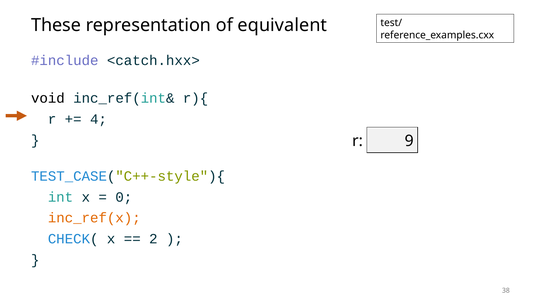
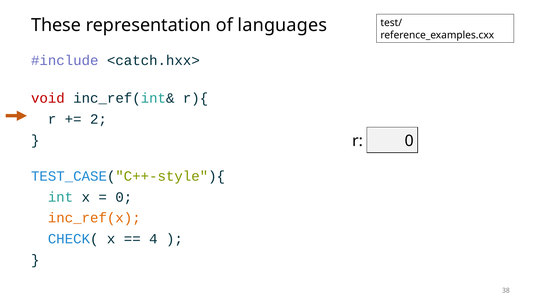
equivalent: equivalent -> languages
void colour: black -> red
4: 4 -> 2
r 9: 9 -> 0
2: 2 -> 4
